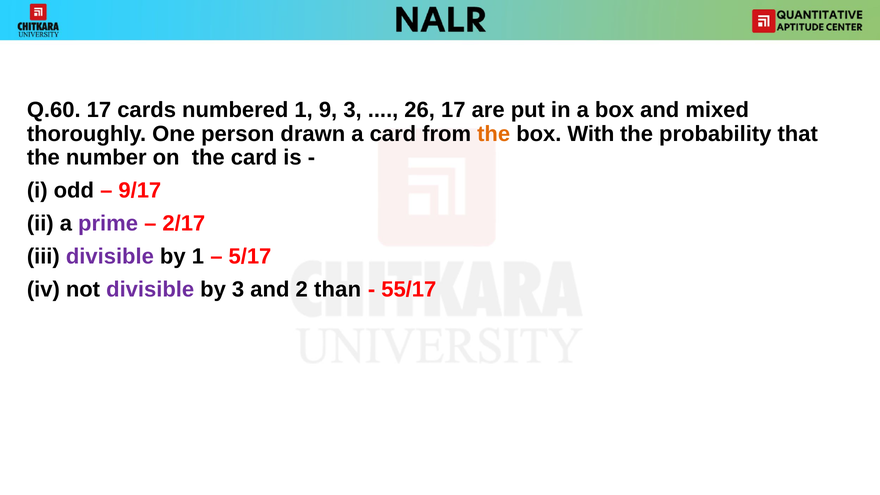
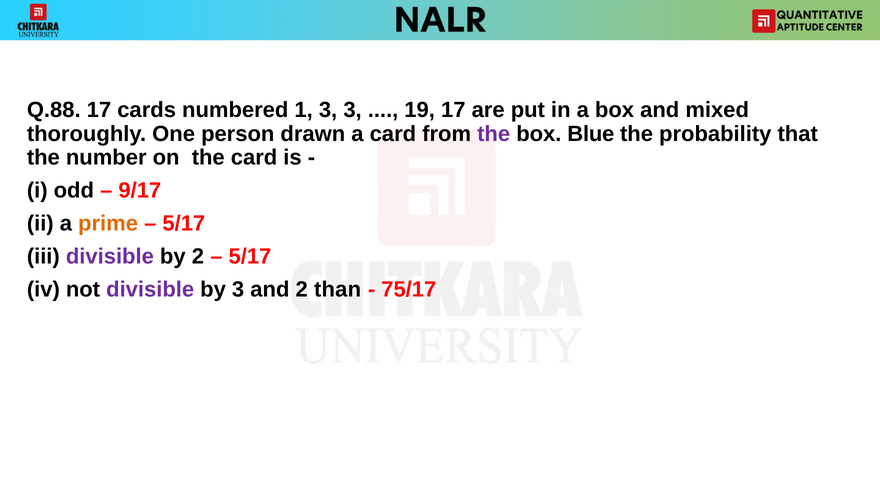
Q.60: Q.60 -> Q.88
1 9: 9 -> 3
26: 26 -> 19
the at (494, 134) colour: orange -> purple
With: With -> Blue
prime colour: purple -> orange
2/17 at (184, 224): 2/17 -> 5/17
by 1: 1 -> 2
55/17: 55/17 -> 75/17
